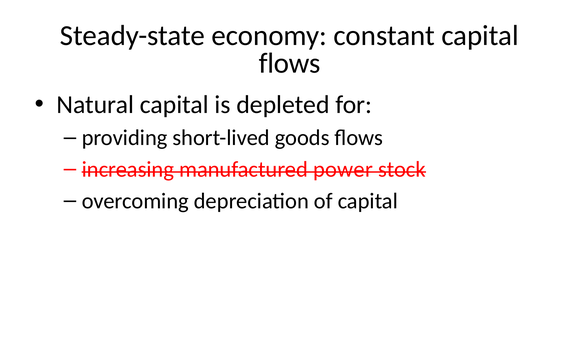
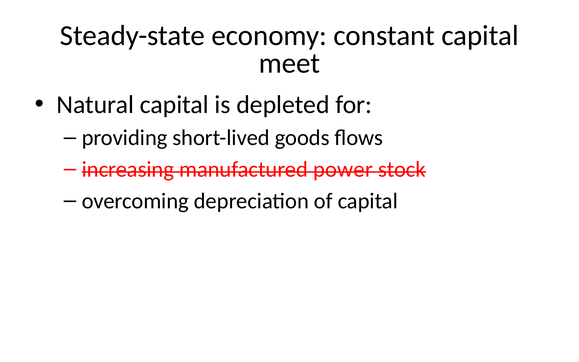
flows at (290, 63): flows -> meet
